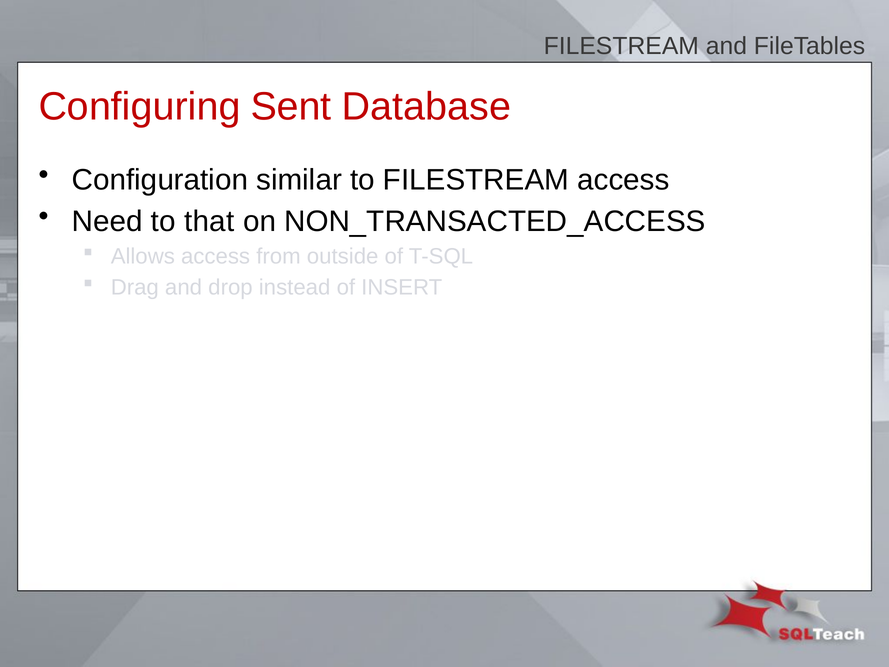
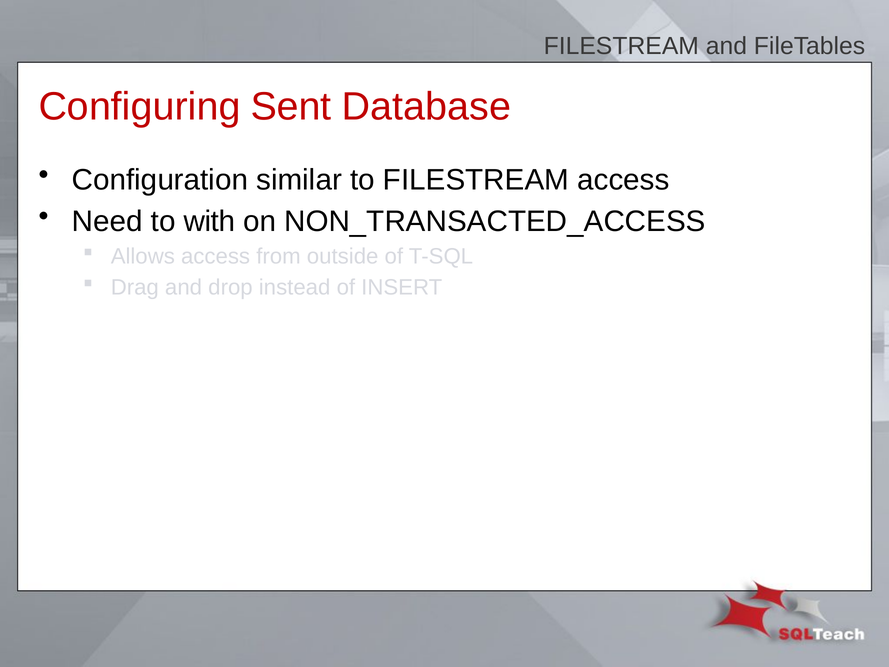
that: that -> with
